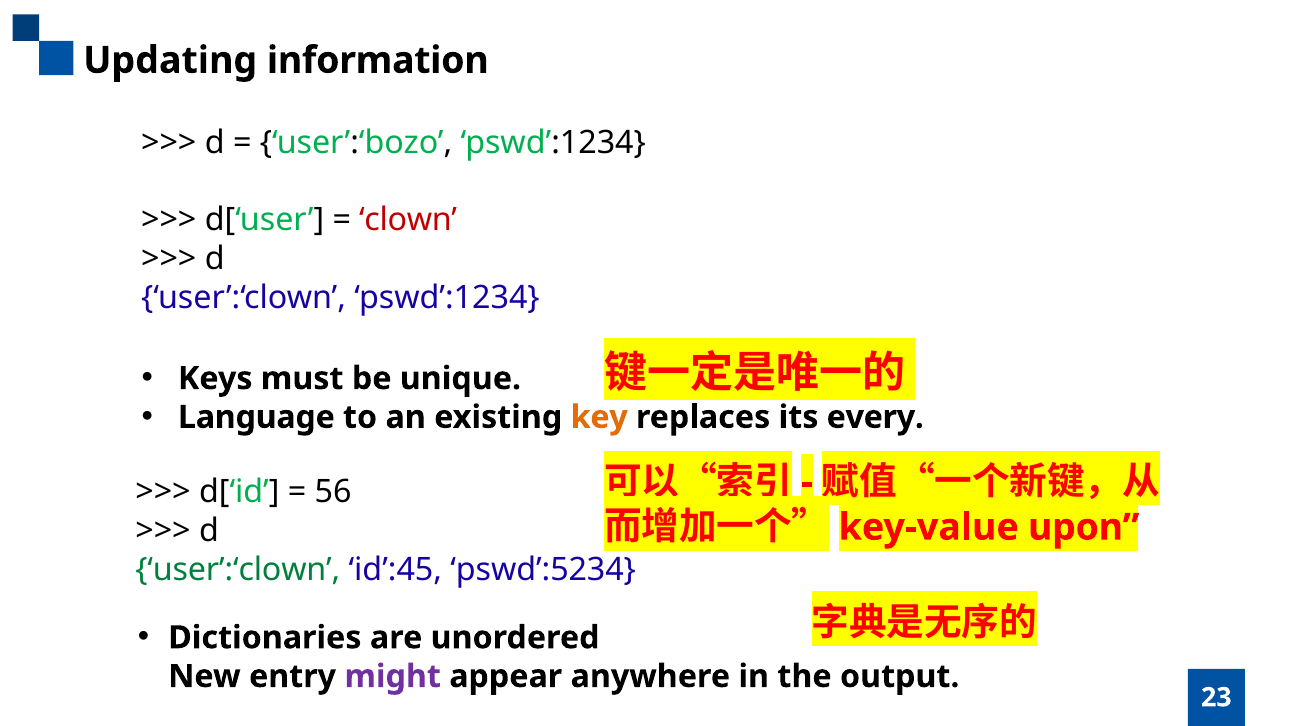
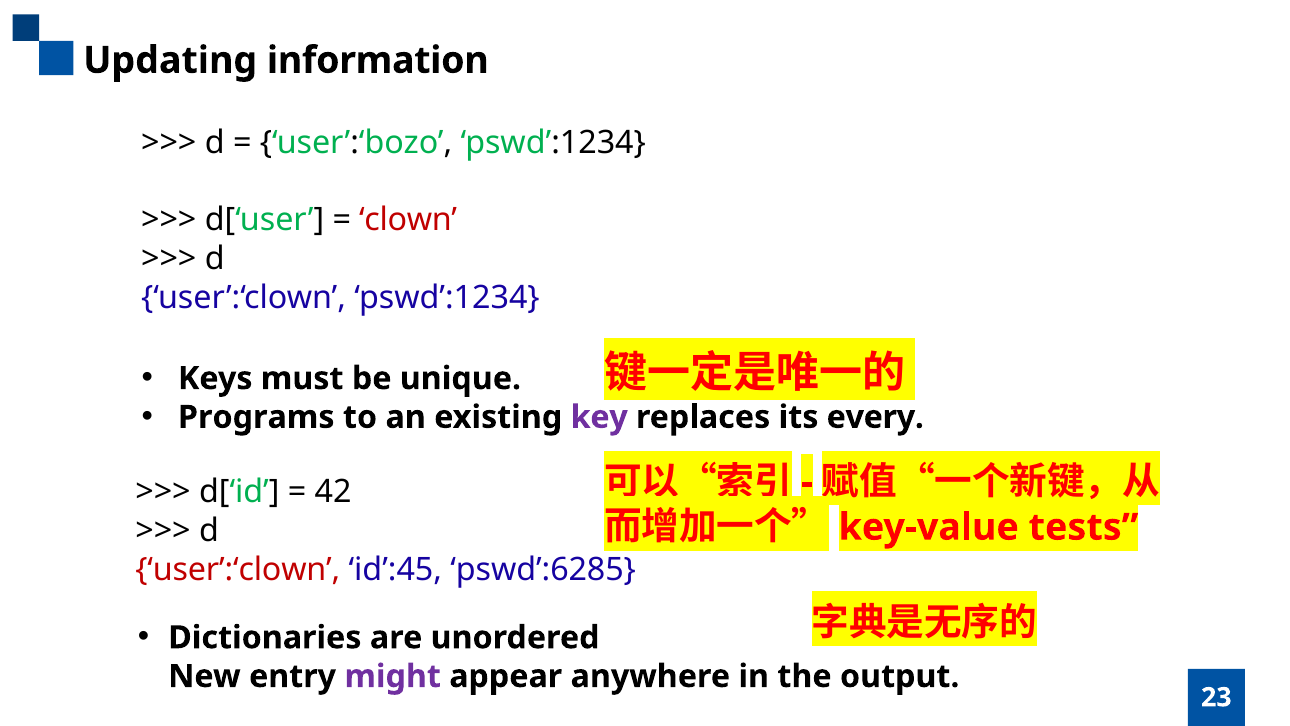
Language: Language -> Programs
key colour: orange -> purple
56: 56 -> 42
upon: upon -> tests
user’:‘clown at (238, 569) colour: green -> red
pswd’:5234: pswd’:5234 -> pswd’:6285
